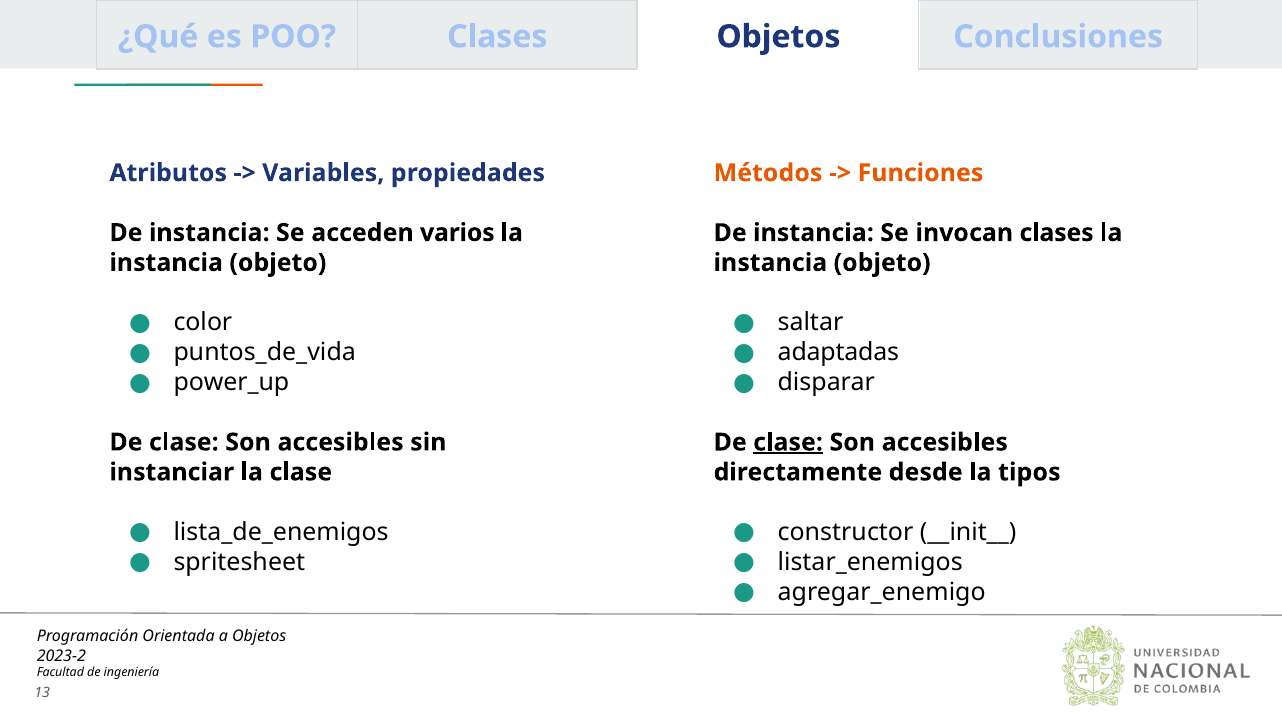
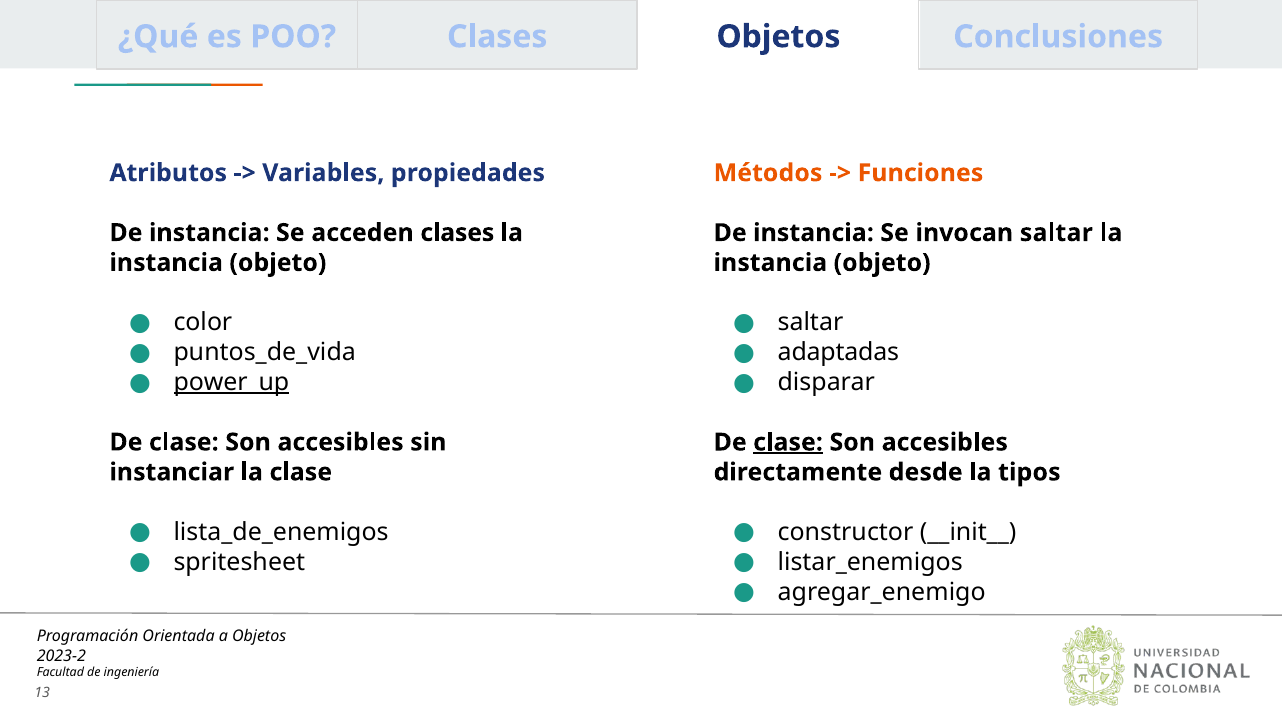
acceden varios: varios -> clases
invocan clases: clases -> saltar
power_up underline: none -> present
